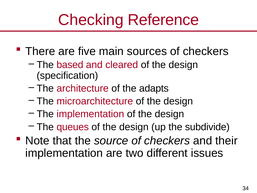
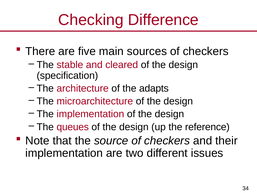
Reference: Reference -> Difference
based: based -> stable
subdivide: subdivide -> reference
